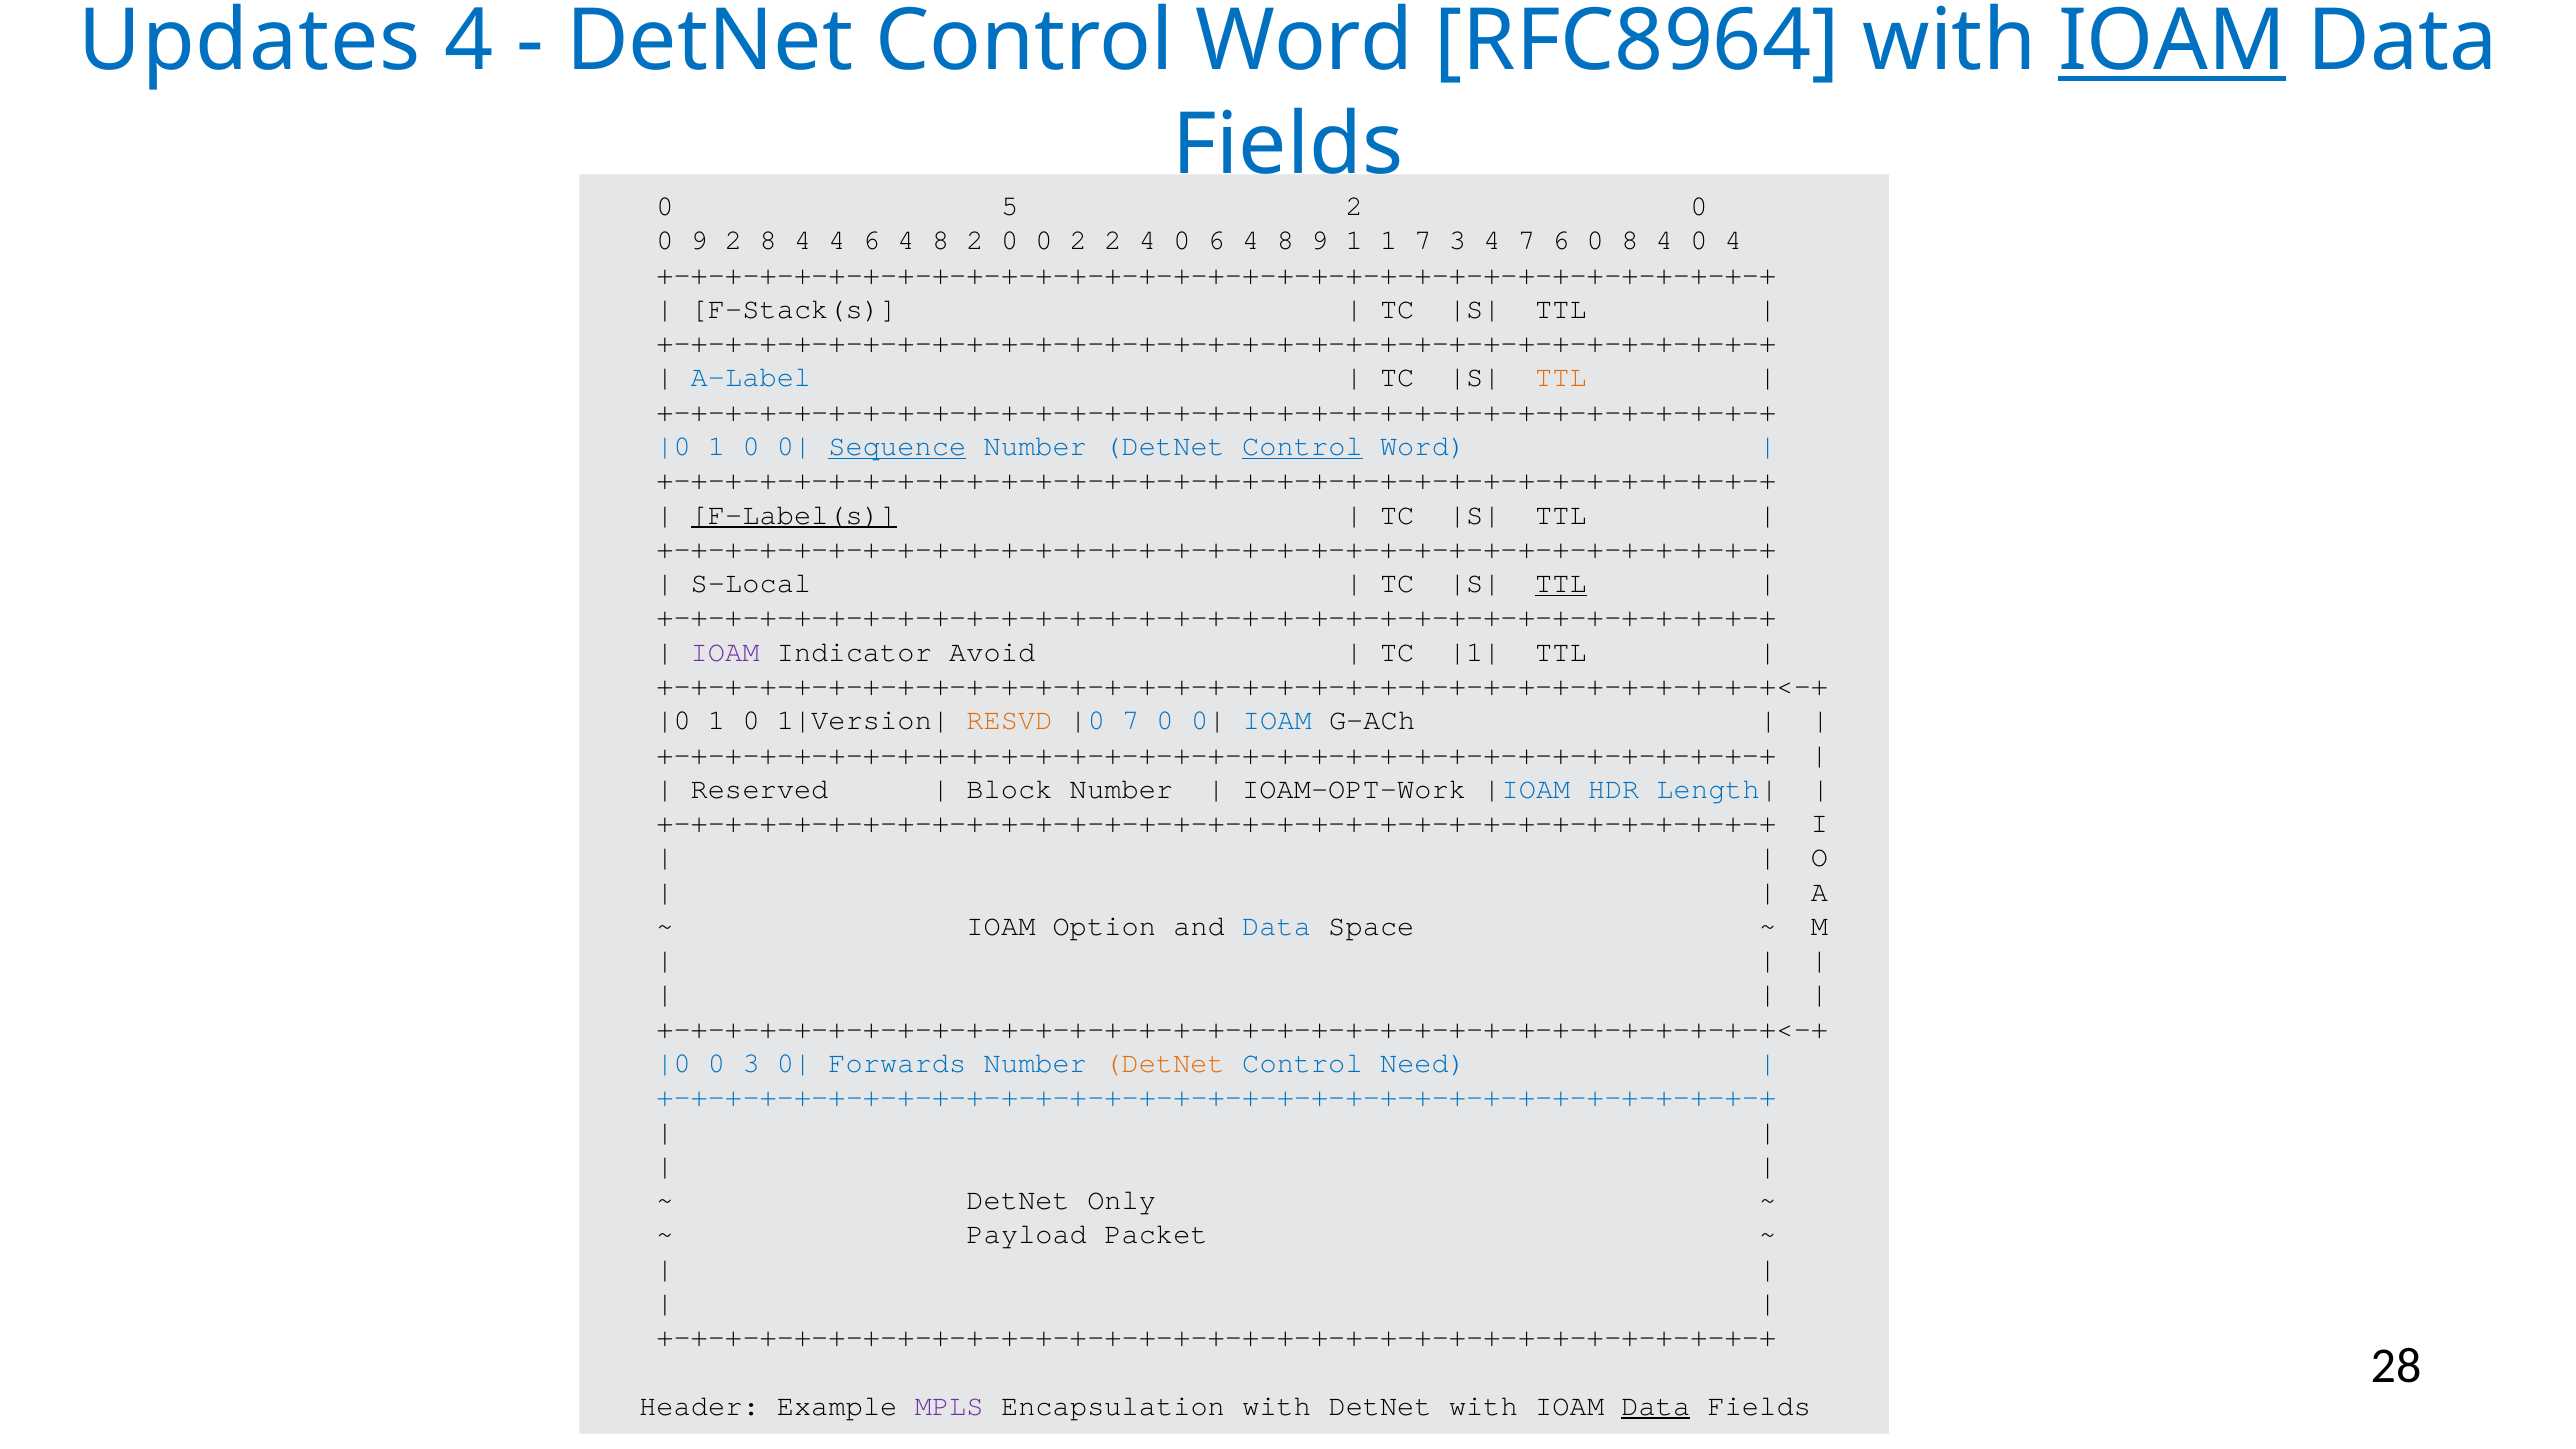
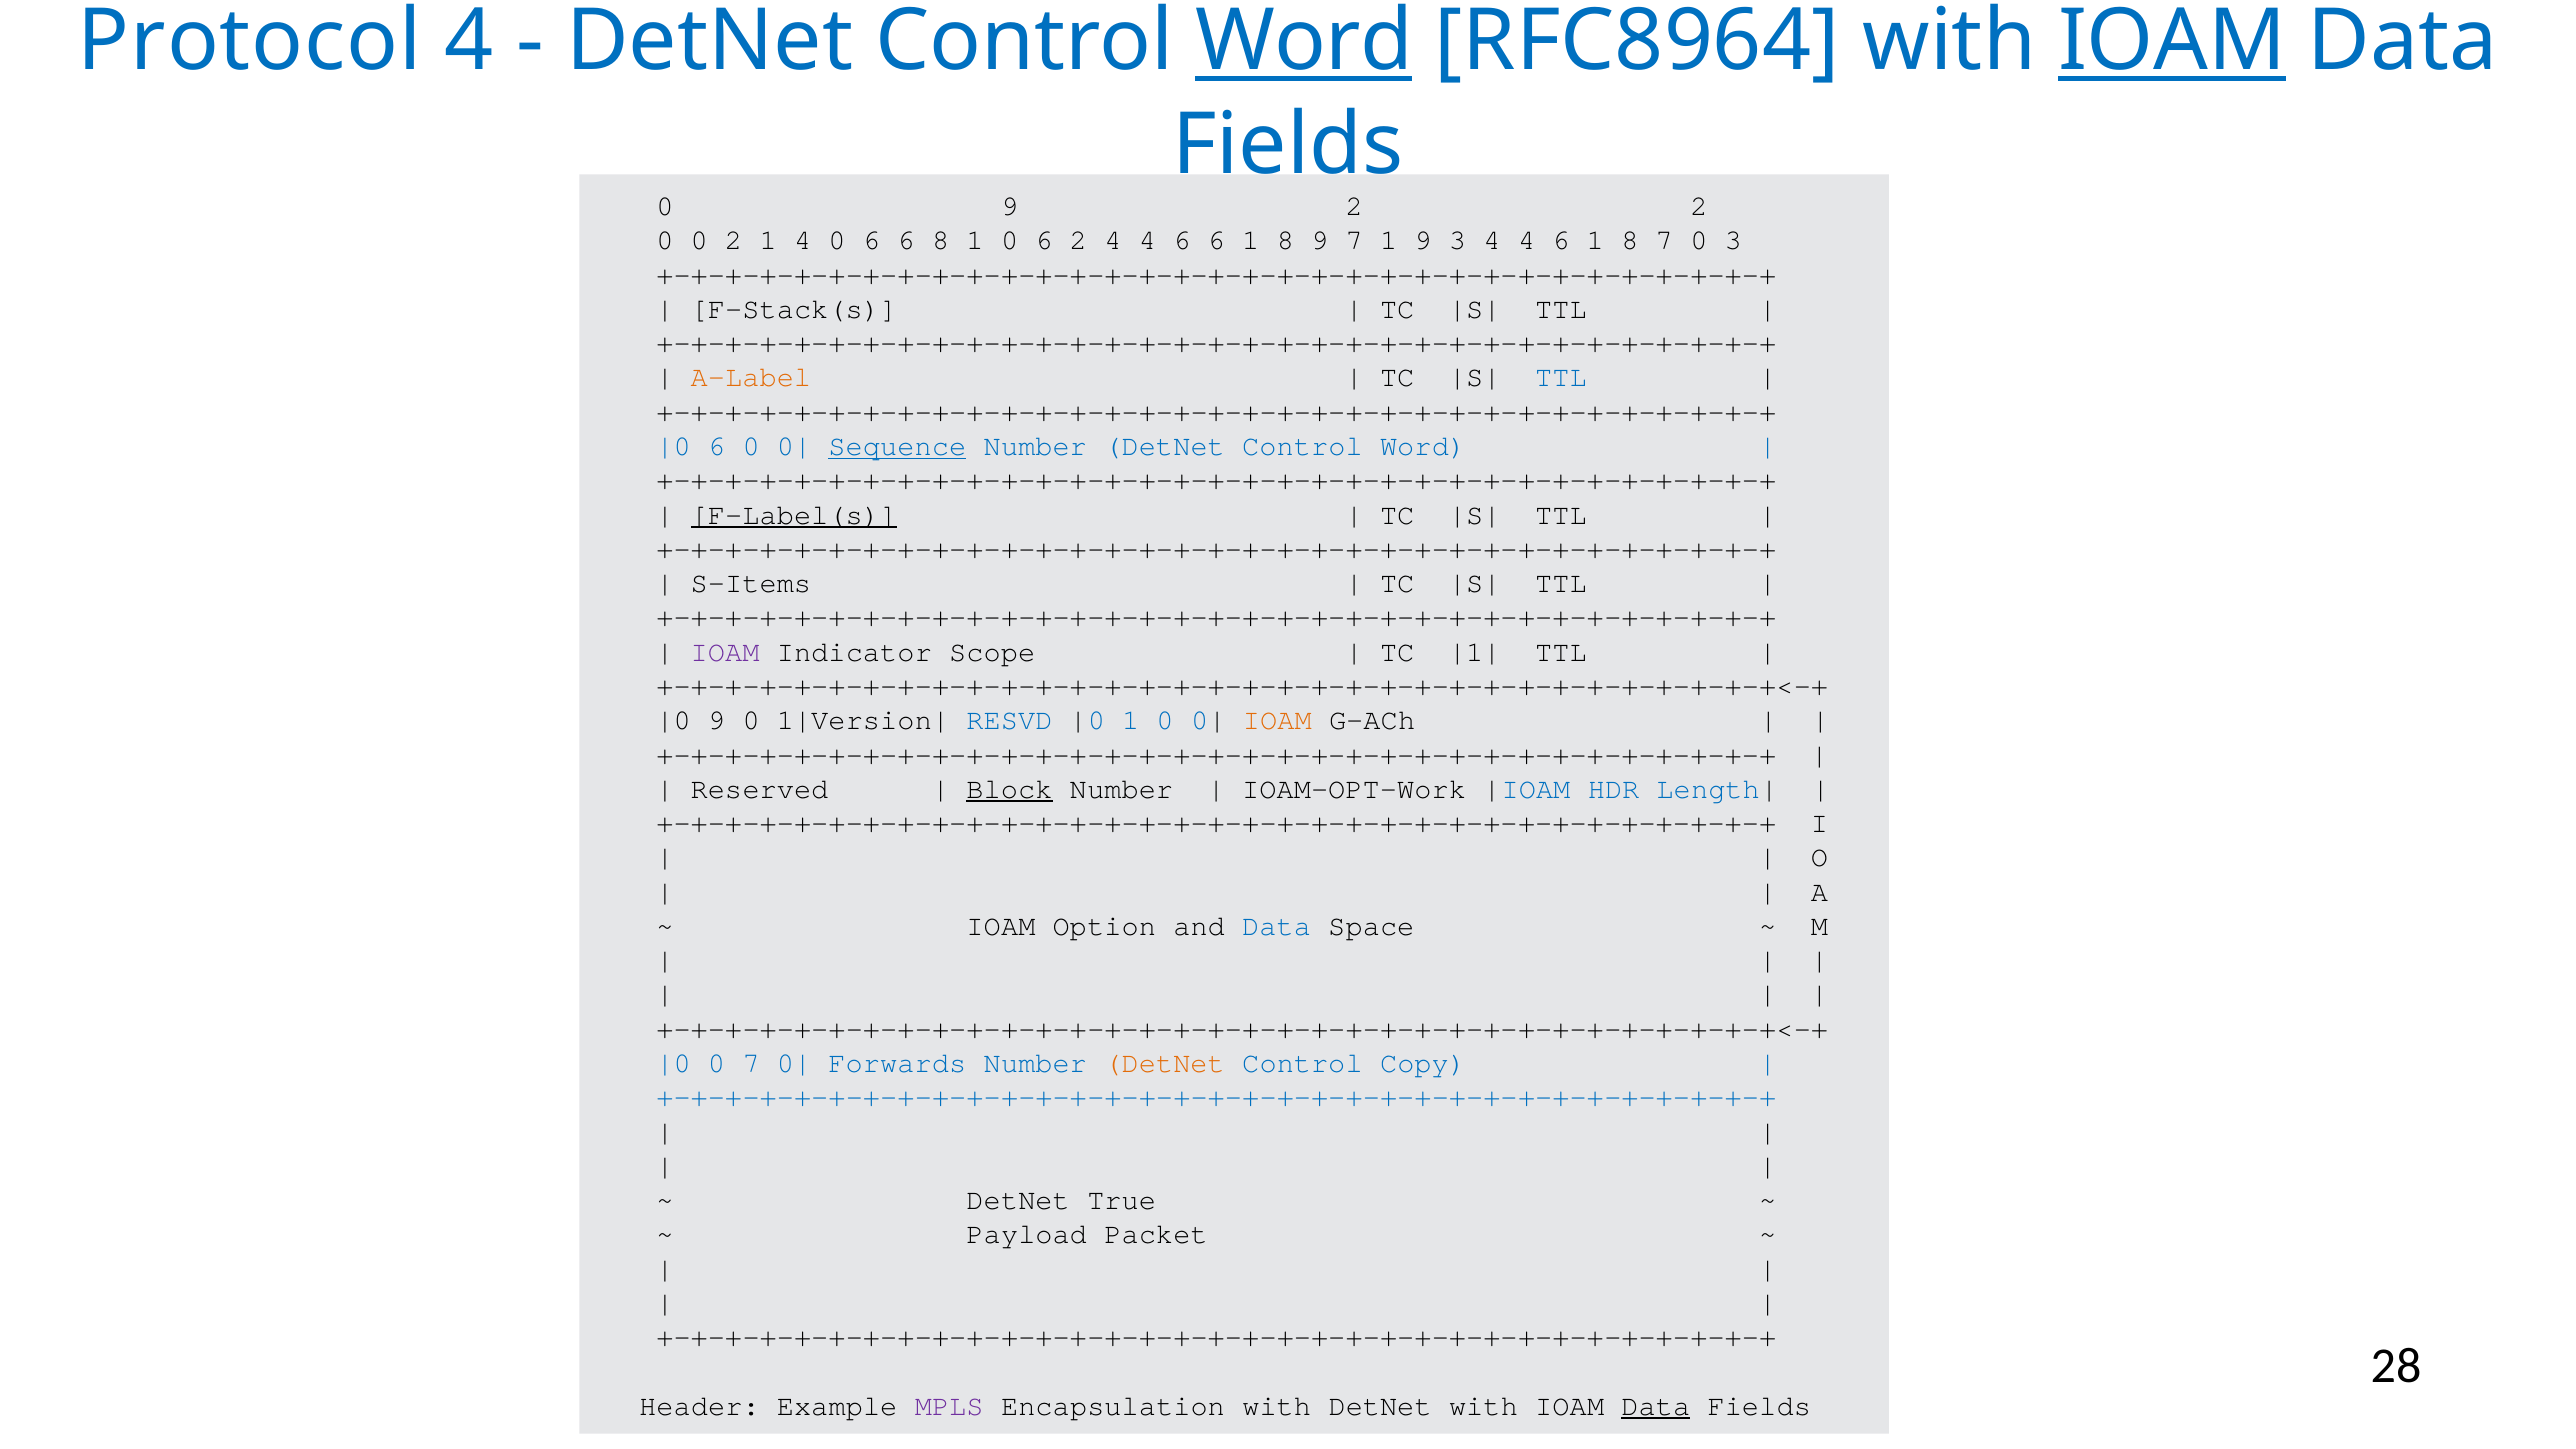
Updates: Updates -> Protocol
Word at (1304, 42) underline: none -> present
0 5: 5 -> 9
0 at (1699, 206): 0 -> 2
0 9: 9 -> 0
2 8: 8 -> 1
4 4: 4 -> 0
4 at (906, 240): 4 -> 6
8 2: 2 -> 1
0 at (1044, 240): 0 -> 6
2 2: 2 -> 4
0 at (1182, 240): 0 -> 6
4 at (1251, 240): 4 -> 1
9 1: 1 -> 7
1 7: 7 -> 9
3 4 7: 7 -> 4
0 at (1595, 240): 0 -> 1
4 at (1664, 240): 4 -> 7
0 4: 4 -> 3
A-Label colour: blue -> orange
TTL at (1561, 378) colour: orange -> blue
1 at (716, 446): 1 -> 6
Control at (1302, 446) underline: present -> none
S-Local: S-Local -> S-Items
TTL at (1561, 583) underline: present -> none
Avoid: Avoid -> Scope
1 at (716, 720): 1 -> 9
RESVD colour: orange -> blue
7 at (1131, 720): 7 -> 1
IOAM at (1277, 720) colour: blue -> orange
Block underline: none -> present
0 3: 3 -> 7
Need: Need -> Copy
Only: Only -> True
